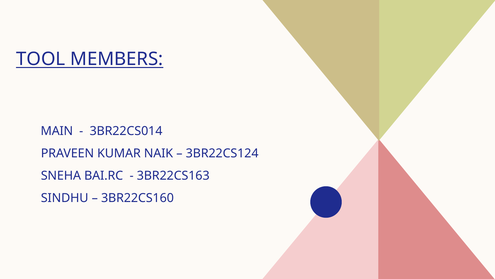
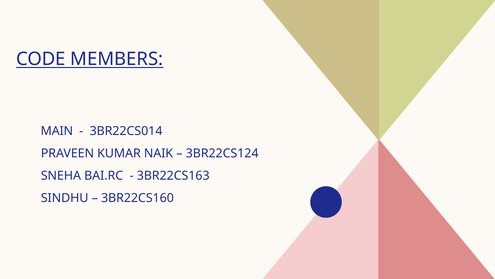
TOOL: TOOL -> CODE
